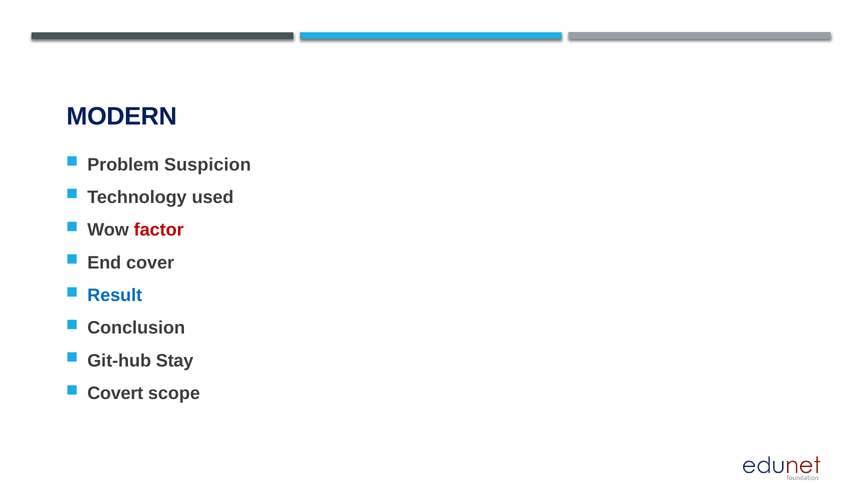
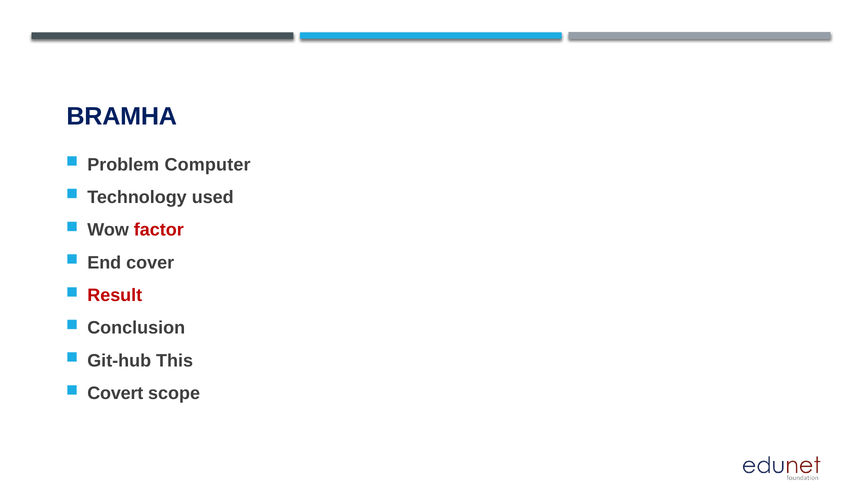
MODERN: MODERN -> BRAMHA
Suspicion: Suspicion -> Computer
Result colour: blue -> red
Stay: Stay -> This
